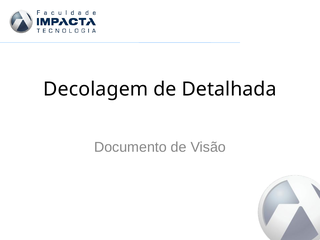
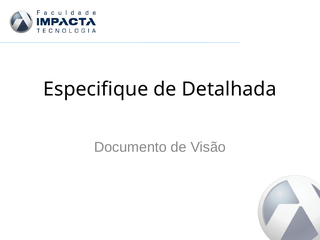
Decolagem: Decolagem -> Especifique
